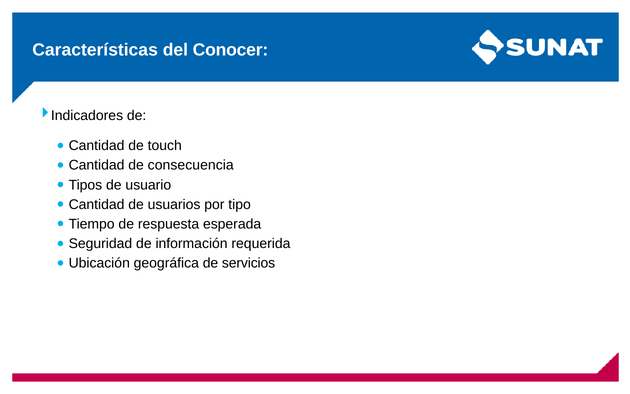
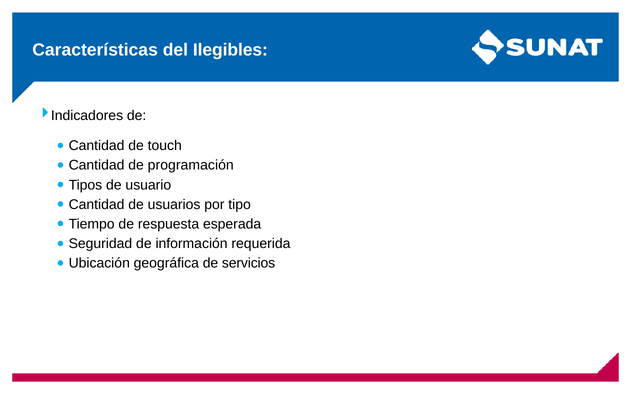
Conocer: Conocer -> Ilegibles
consecuencia: consecuencia -> programación
